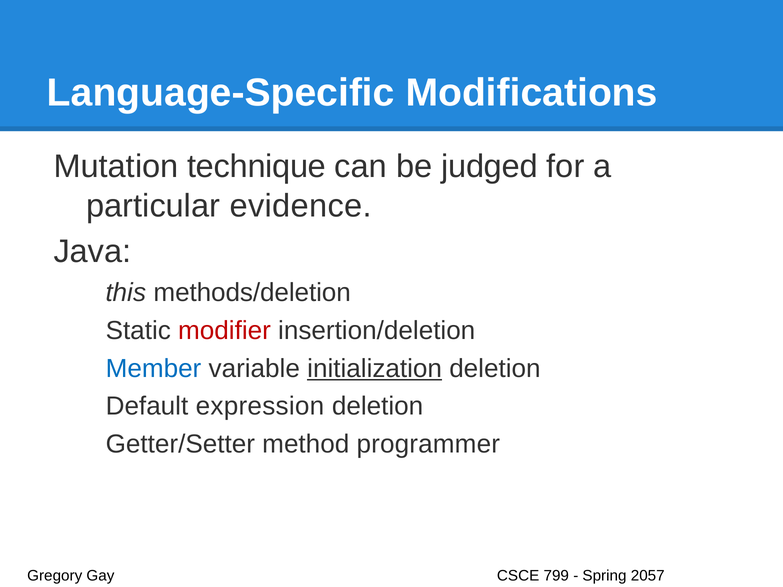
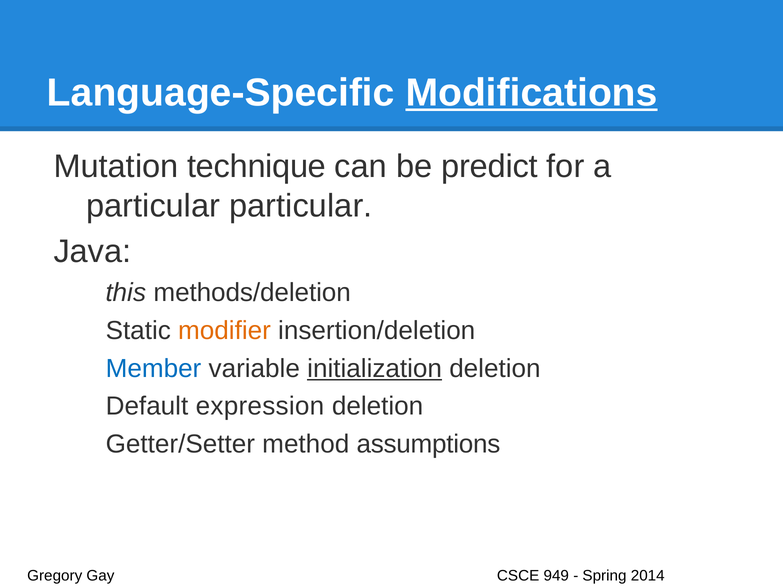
Modifications underline: none -> present
judged: judged -> predict
particular evidence: evidence -> particular
modifier colour: red -> orange
programmer: programmer -> assumptions
799: 799 -> 949
2057: 2057 -> 2014
